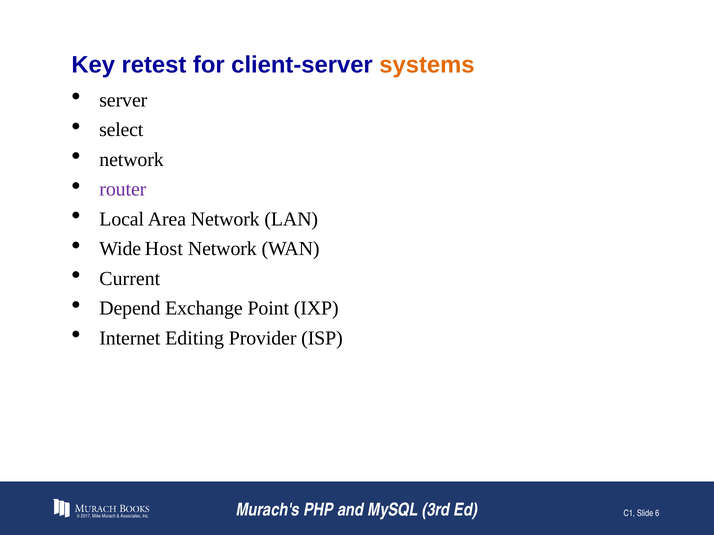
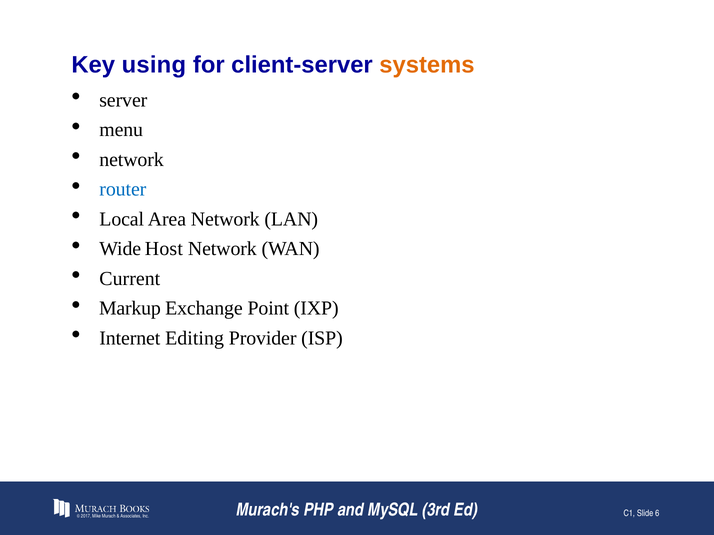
retest: retest -> using
select: select -> menu
router colour: purple -> blue
Depend: Depend -> Markup
